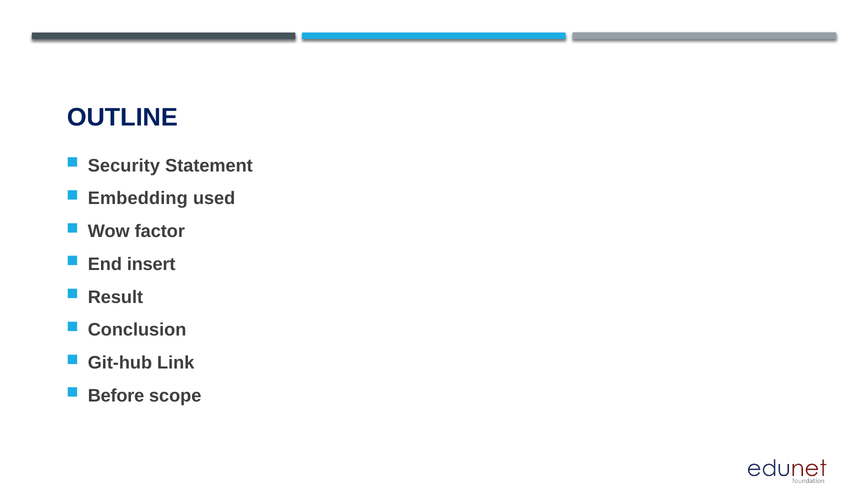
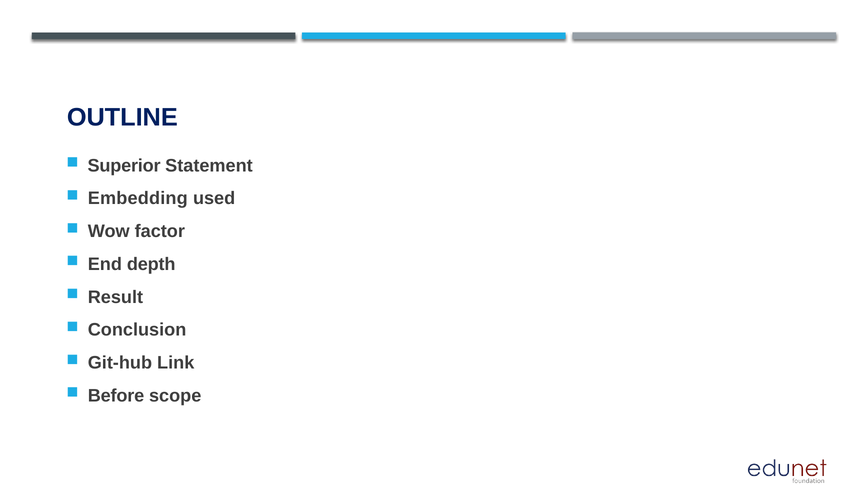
Security: Security -> Superior
insert: insert -> depth
